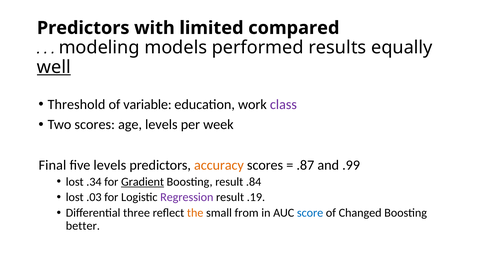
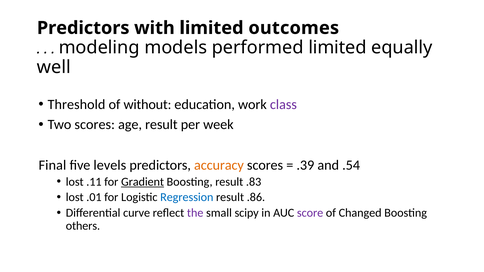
compared: compared -> outcomes
performed results: results -> limited
well underline: present -> none
variable: variable -> without
age levels: levels -> result
.87: .87 -> .39
.99: .99 -> .54
.34: .34 -> .11
.84: .84 -> .83
.03: .03 -> .01
Regression colour: purple -> blue
.19: .19 -> .86
three: three -> curve
the colour: orange -> purple
from: from -> scipy
score colour: blue -> purple
better: better -> others
